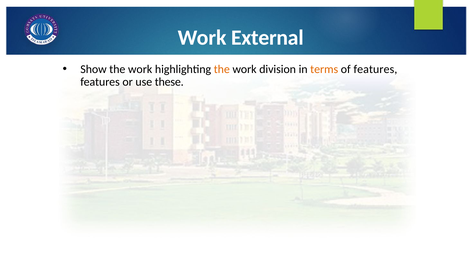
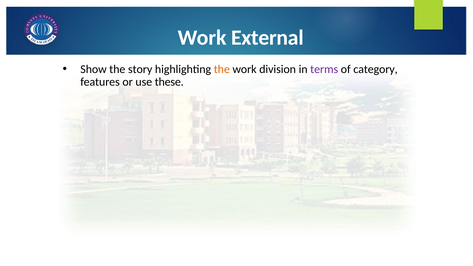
Show the work: work -> story
terms colour: orange -> purple
of features: features -> category
